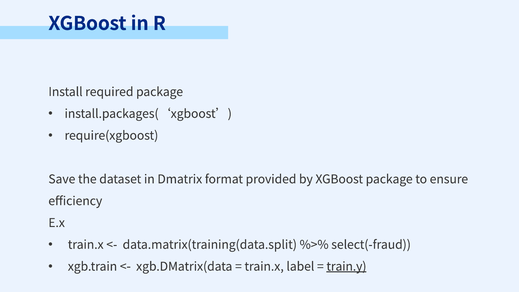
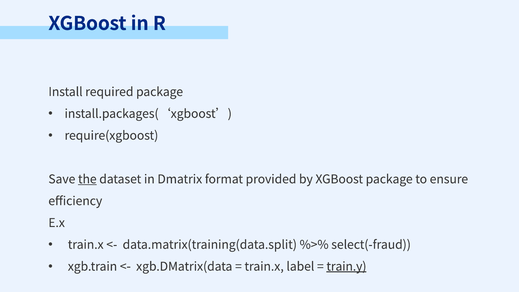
the underline: none -> present
